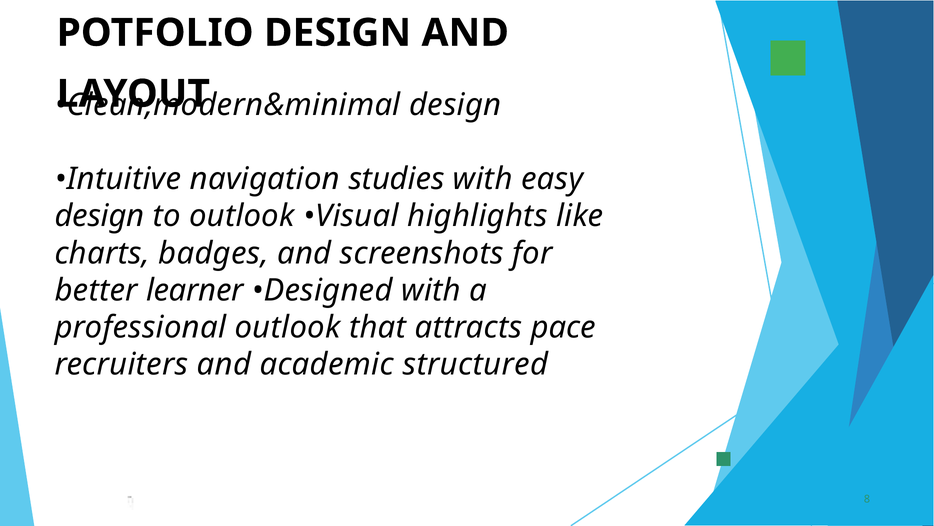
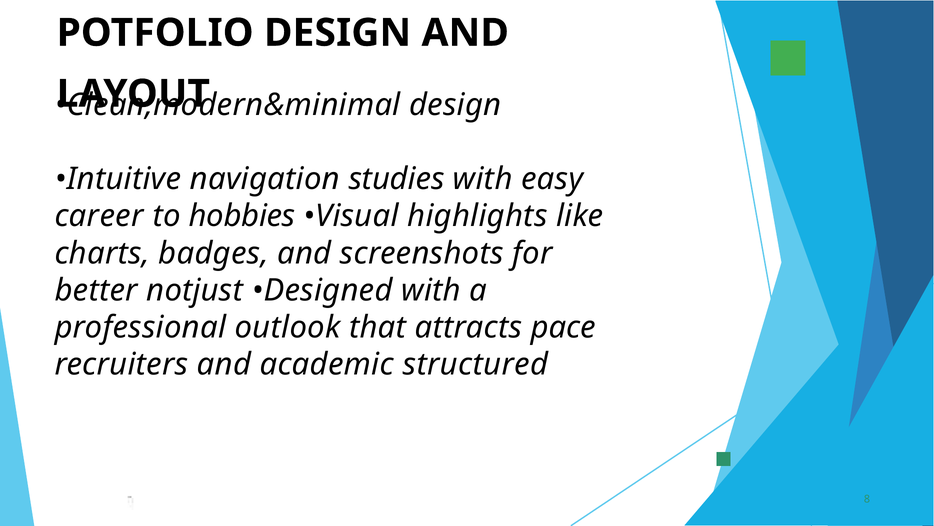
design at (99, 216): design -> career
to outlook: outlook -> hobbies
learner: learner -> notjust
